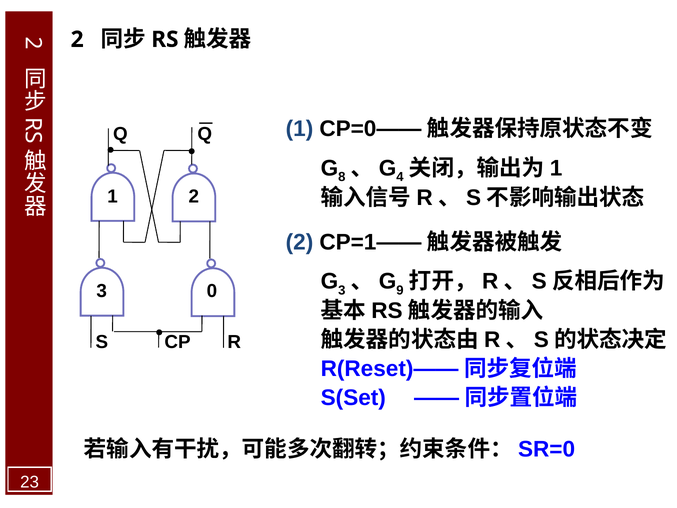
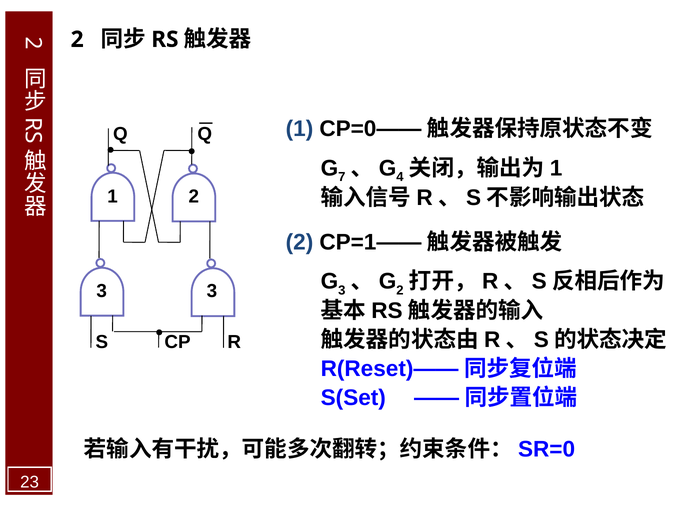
8: 8 -> 7
9 at (400, 290): 9 -> 2
3 0: 0 -> 3
